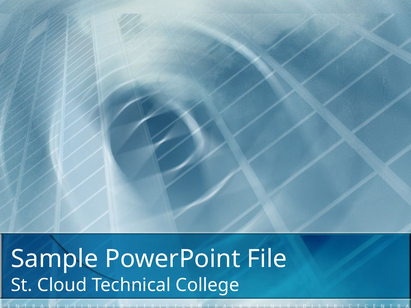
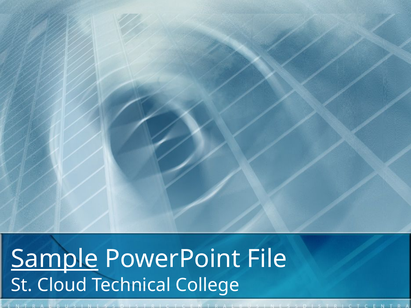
Sample underline: none -> present
